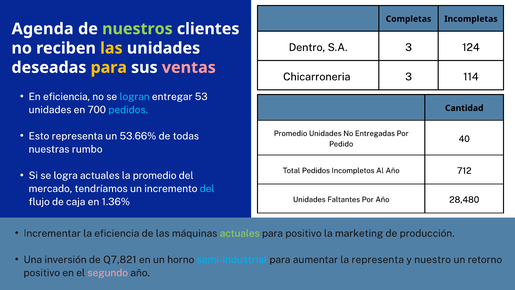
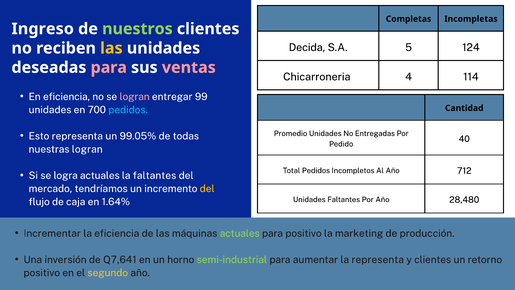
Agenda: Agenda -> Ingreso
Dentro: Dentro -> Decida
S.A 3: 3 -> 5
para at (109, 67) colour: yellow -> pink
Chicarroneria 3: 3 -> 4
logran at (135, 97) colour: light blue -> pink
53: 53 -> 99
53.66%: 53.66% -> 99.05%
nuestras rumbo: rumbo -> logran
la promedio: promedio -> faltantes
del at (207, 188) colour: light blue -> yellow
1.36%: 1.36% -> 1.64%
Q7,821: Q7,821 -> Q7,641
semi-industrial colour: light blue -> light green
y nuestro: nuestro -> clientes
segundo colour: pink -> yellow
